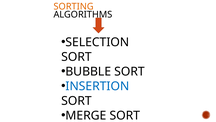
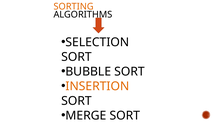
INSERTION colour: blue -> orange
